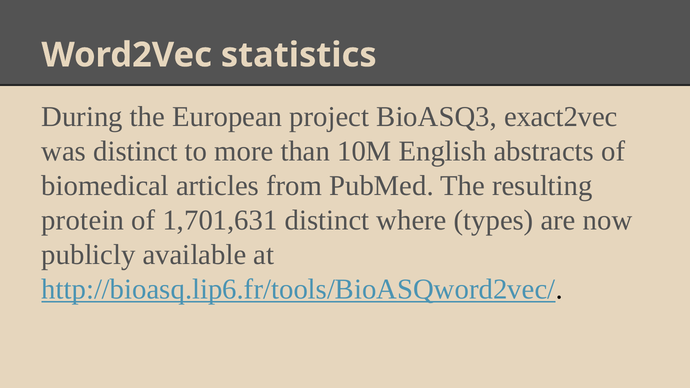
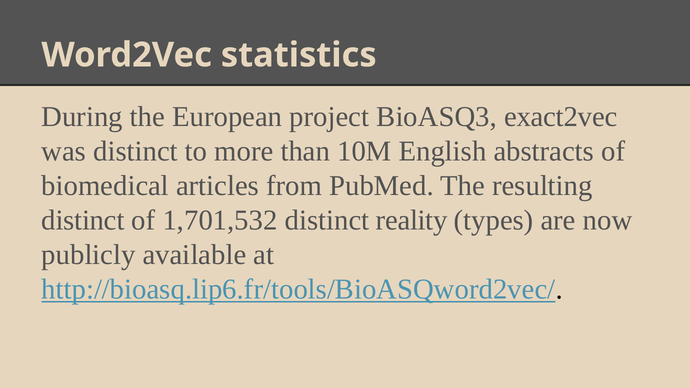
protein at (83, 220): protein -> distinct
1,701,631: 1,701,631 -> 1,701,532
where: where -> reality
